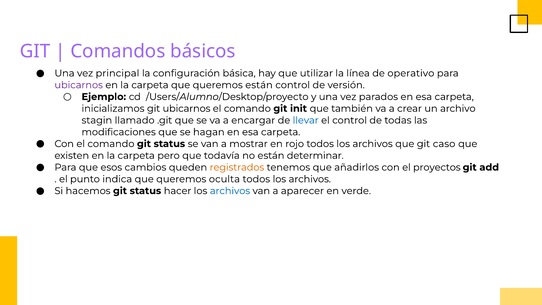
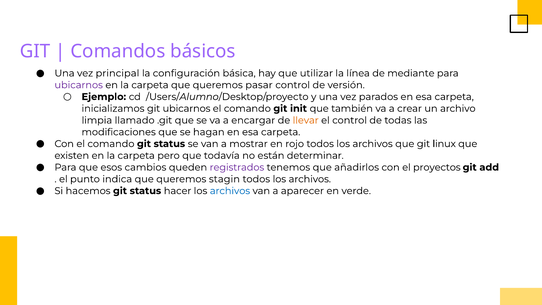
operativo: operativo -> mediante
queremos están: están -> pasar
stagin: stagin -> limpia
llevar colour: blue -> orange
caso: caso -> linux
registrados colour: orange -> purple
oculta: oculta -> stagin
